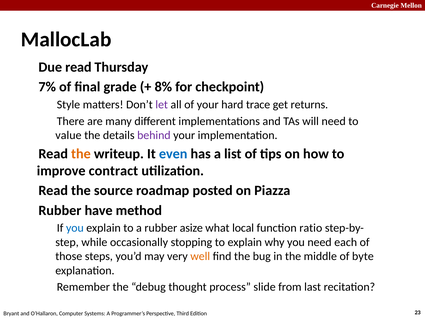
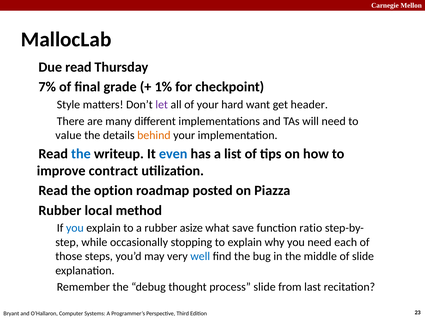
8%: 8% -> 1%
trace: trace -> want
returns: returns -> header
behind colour: purple -> orange
the at (81, 154) colour: orange -> blue
source: source -> option
have: have -> local
local: local -> save
well colour: orange -> blue
of byte: byte -> slide
